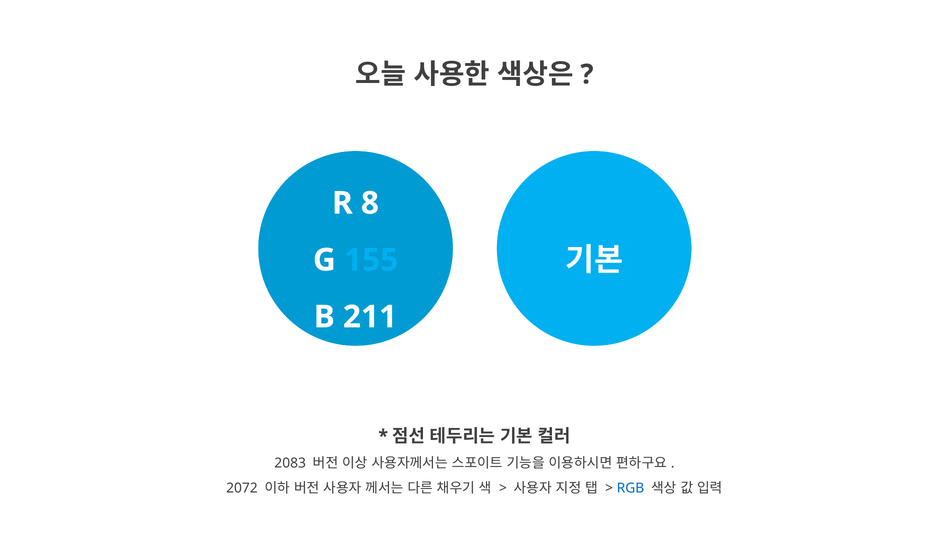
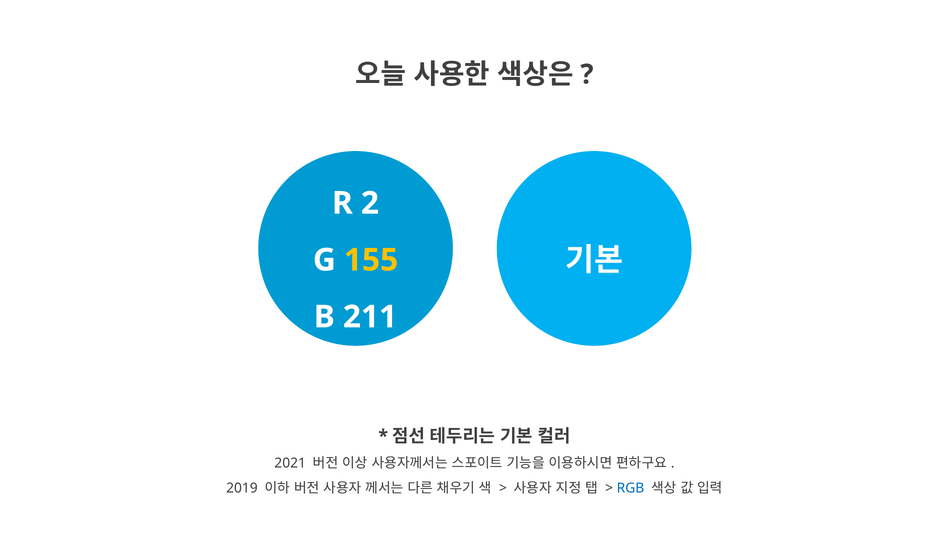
8: 8 -> 2
155 colour: light blue -> yellow
2083: 2083 -> 2021
2072: 2072 -> 2019
